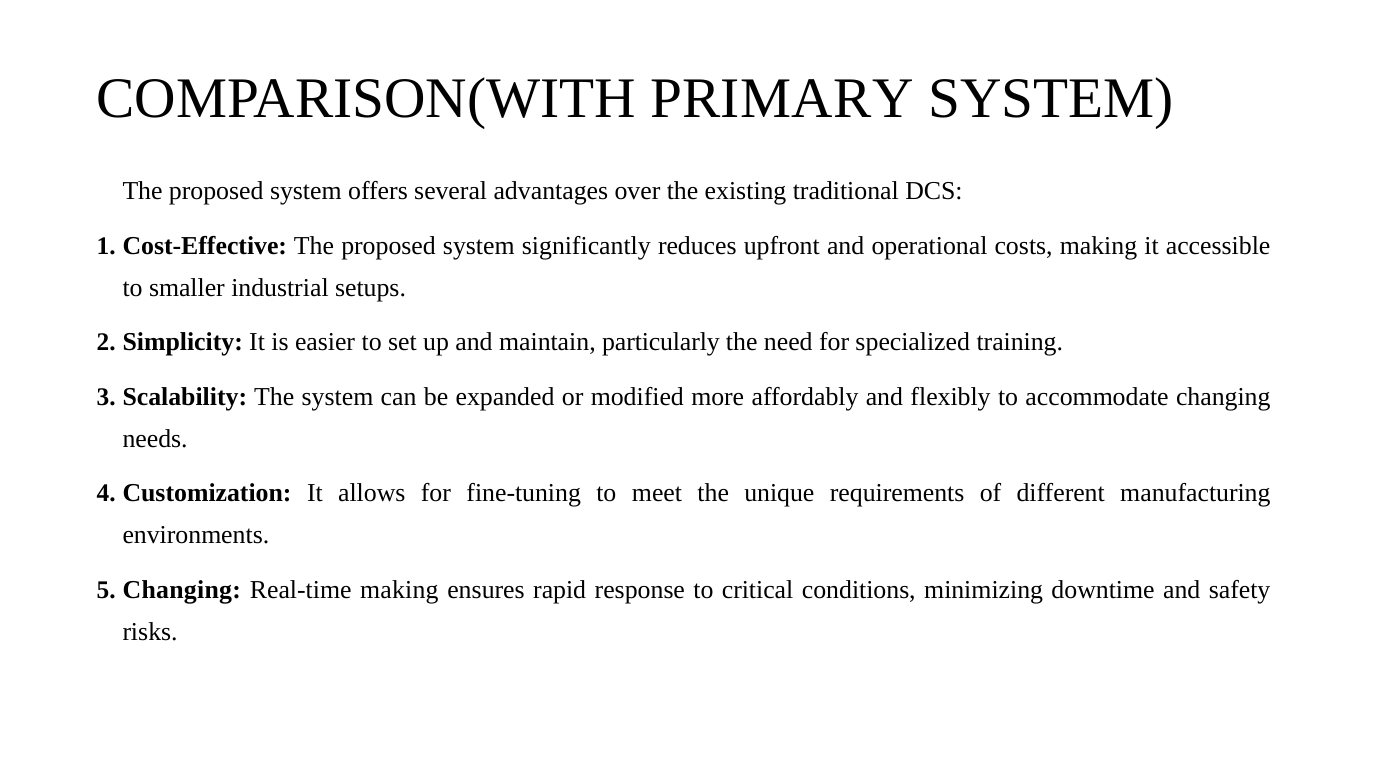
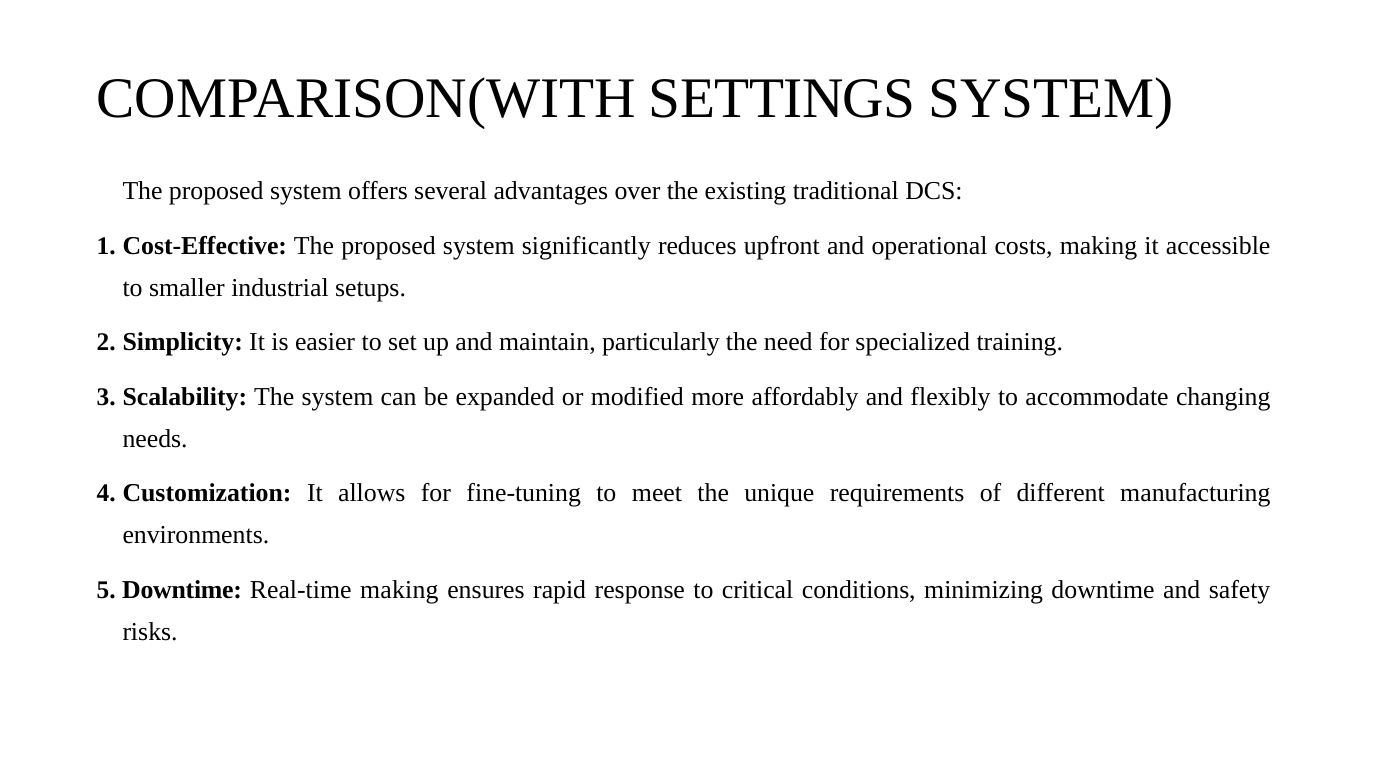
PRIMARY: PRIMARY -> SETTINGS
Changing at (182, 590): Changing -> Downtime
